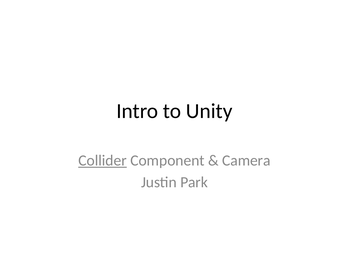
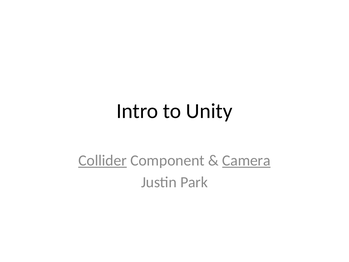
Camera underline: none -> present
